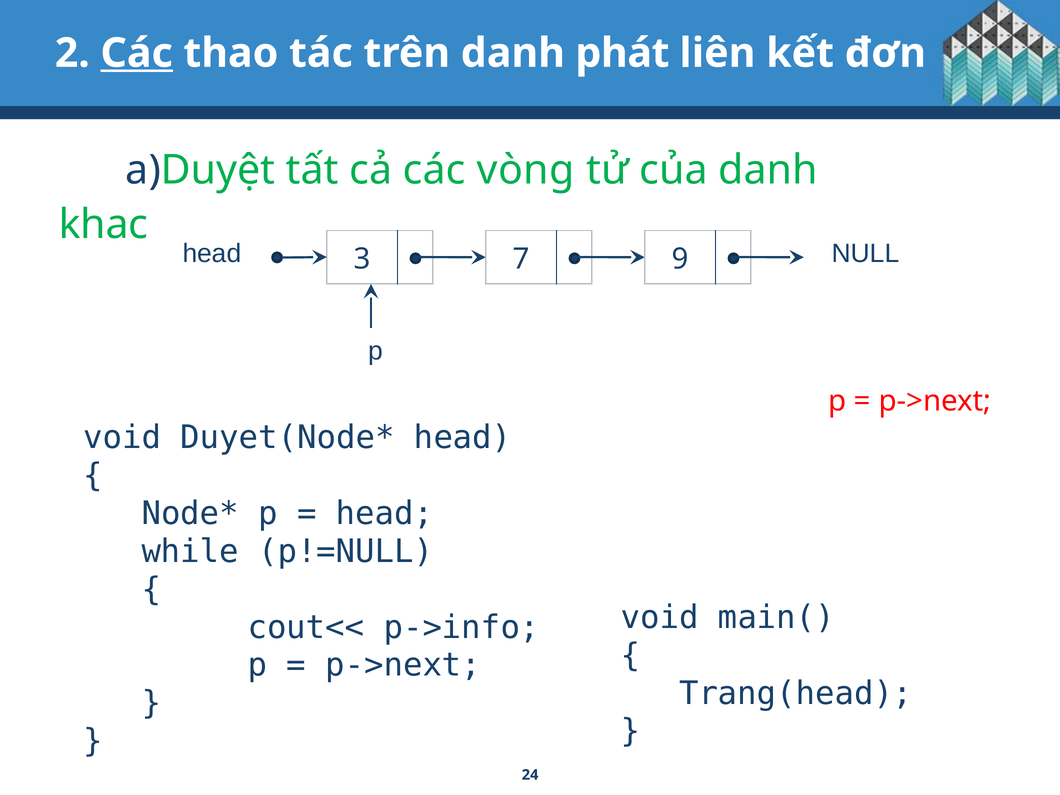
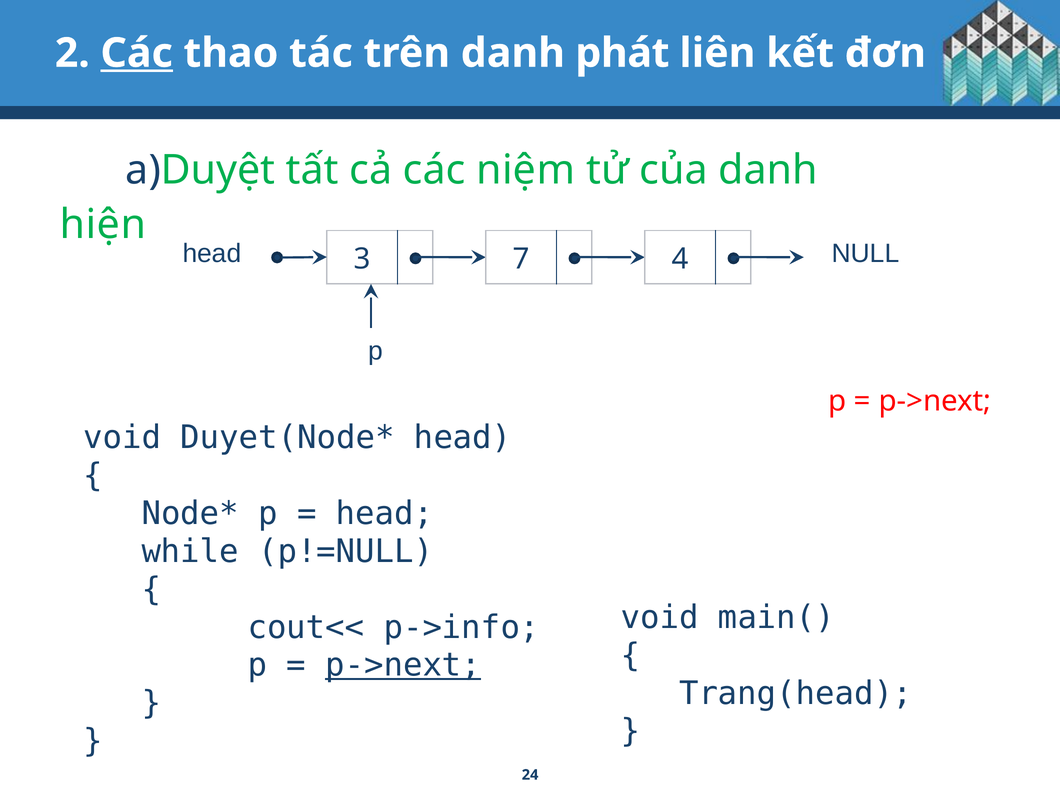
vòng: vòng -> niệm
khac: khac -> hiện
9: 9 -> 4
p->next at (403, 665) underline: none -> present
